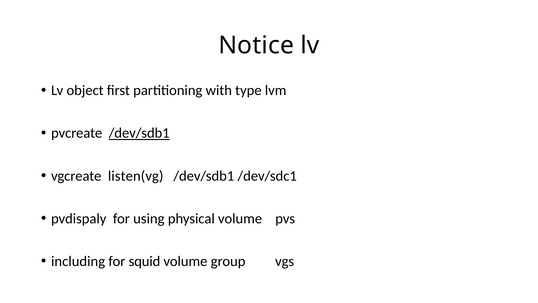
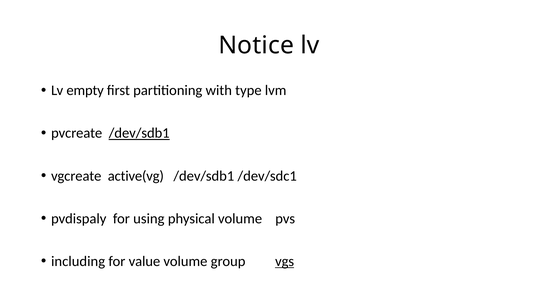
object: object -> empty
listen(vg: listen(vg -> active(vg
squid: squid -> value
vgs underline: none -> present
